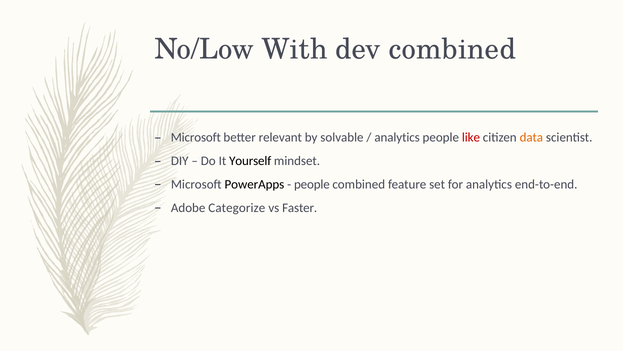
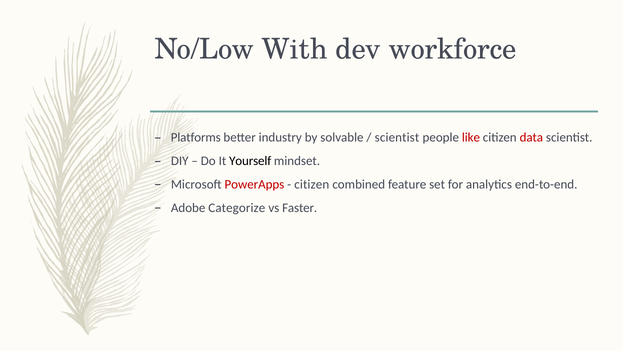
dev combined: combined -> workforce
Microsoft at (196, 137): Microsoft -> Platforms
relevant: relevant -> industry
analytics at (397, 137): analytics -> scientist
data colour: orange -> red
PowerApps colour: black -> red
people at (312, 184): people -> citizen
